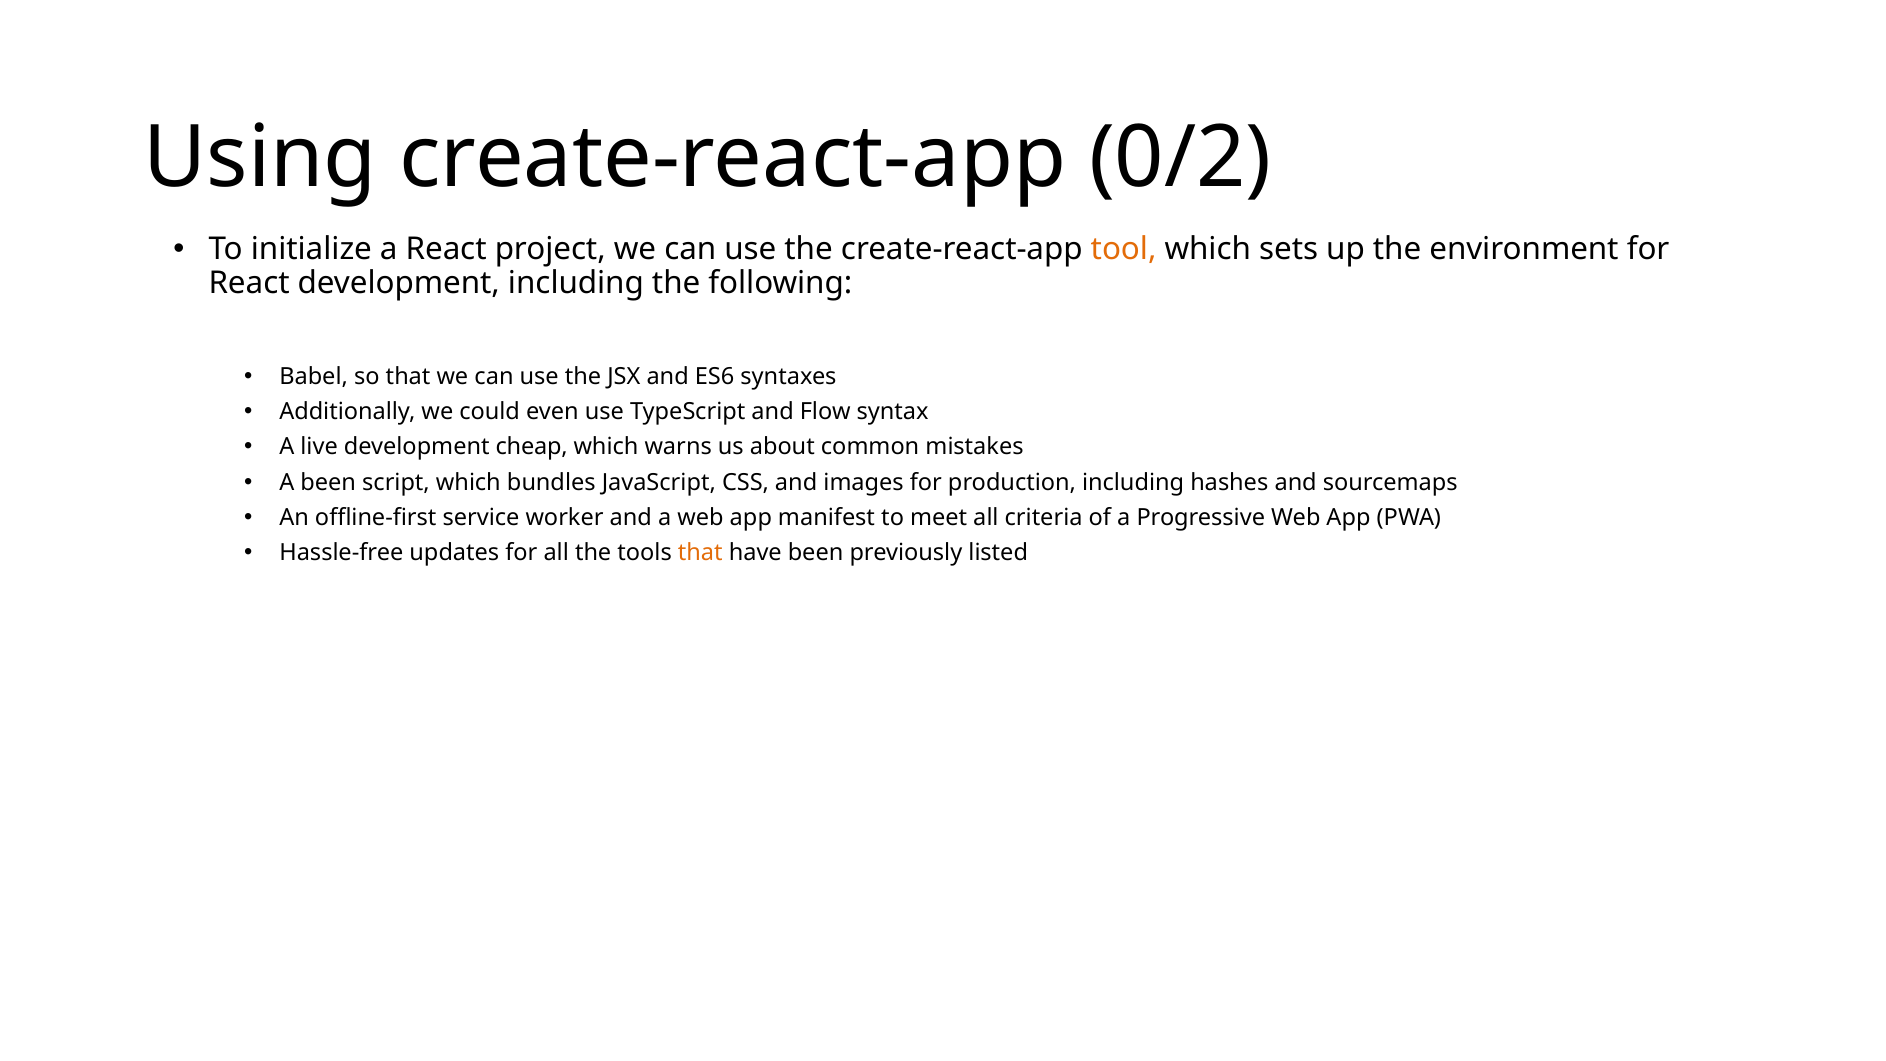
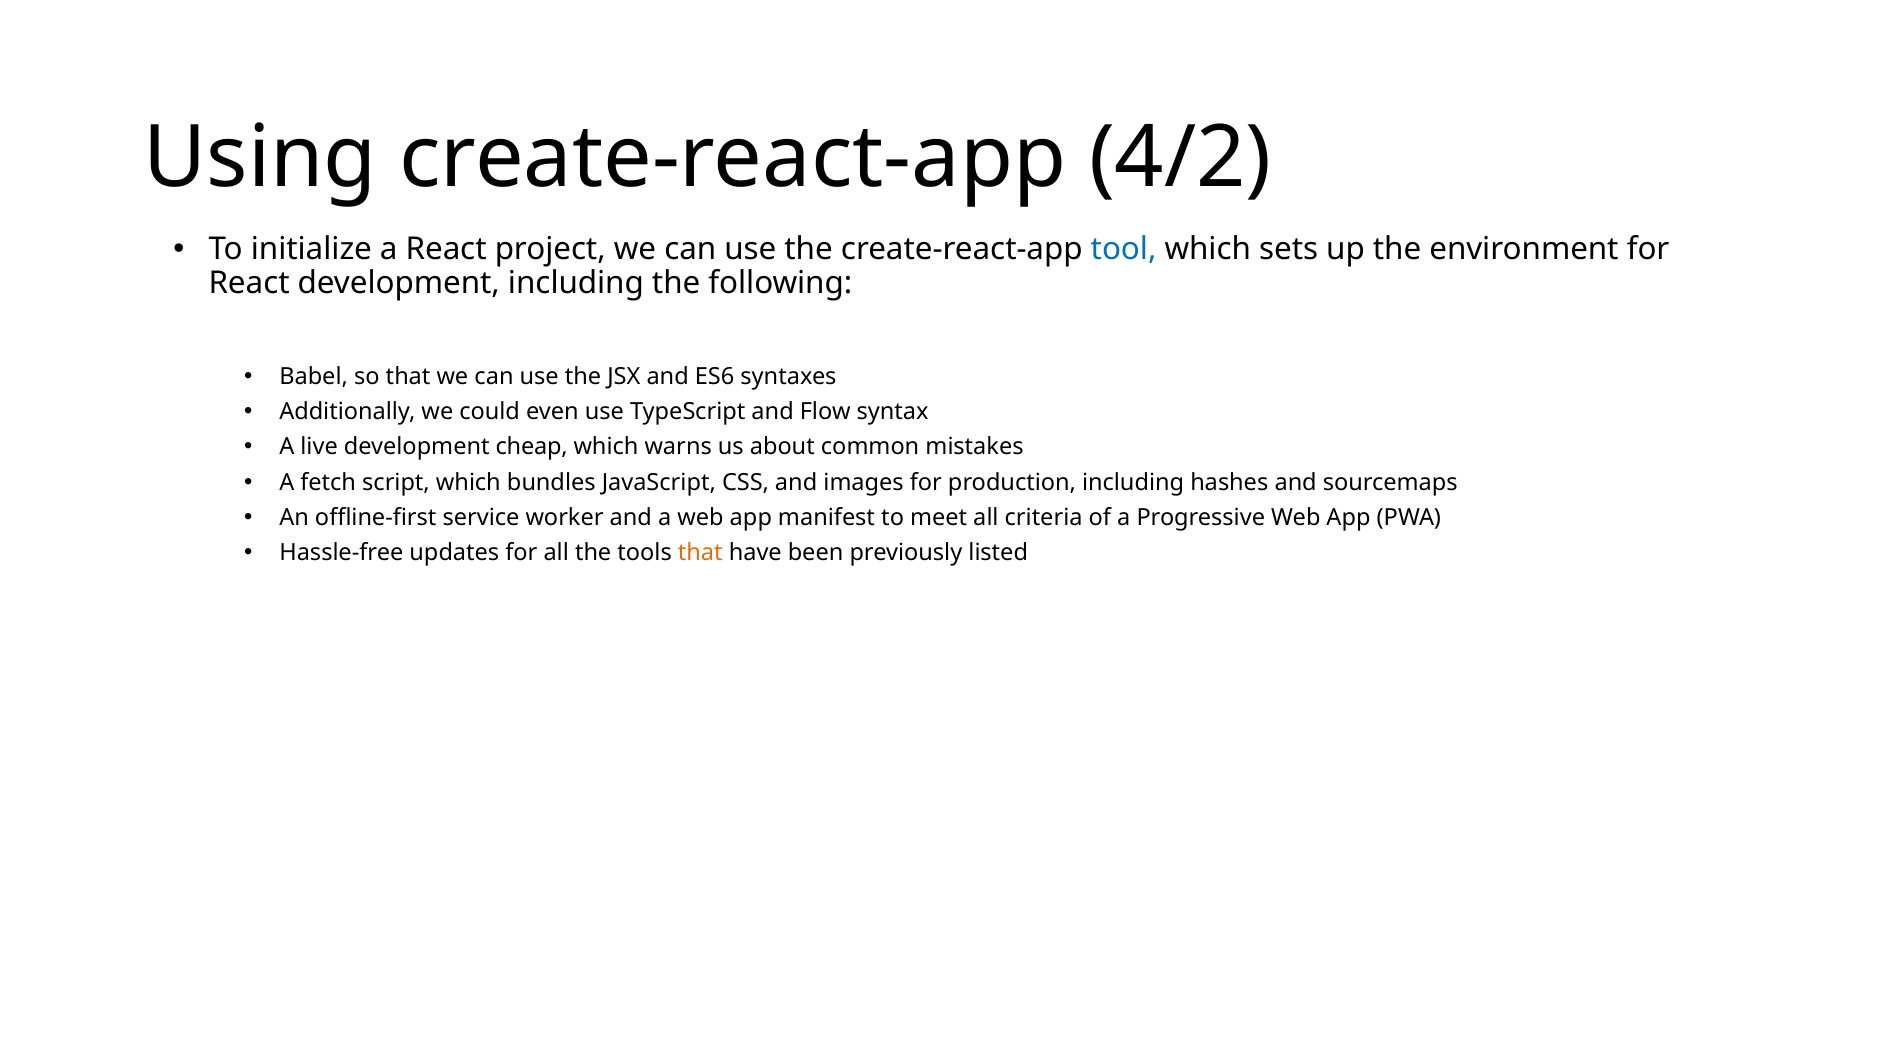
0/2: 0/2 -> 4/2
tool colour: orange -> blue
A been: been -> fetch
